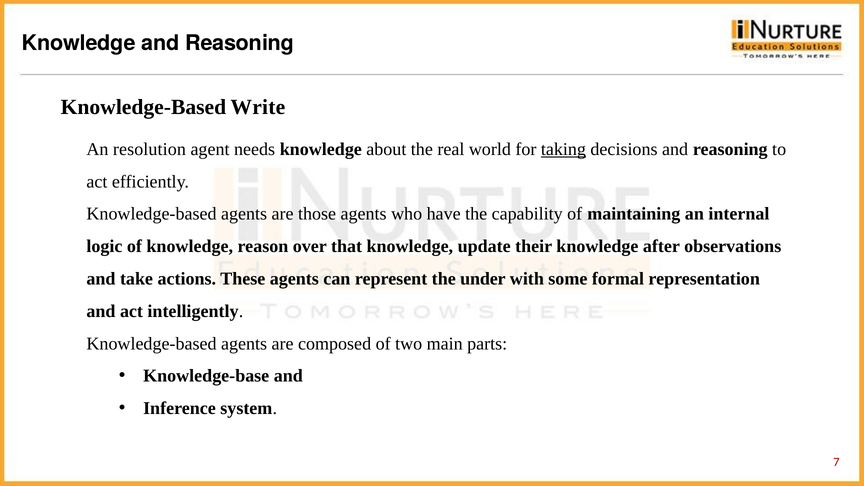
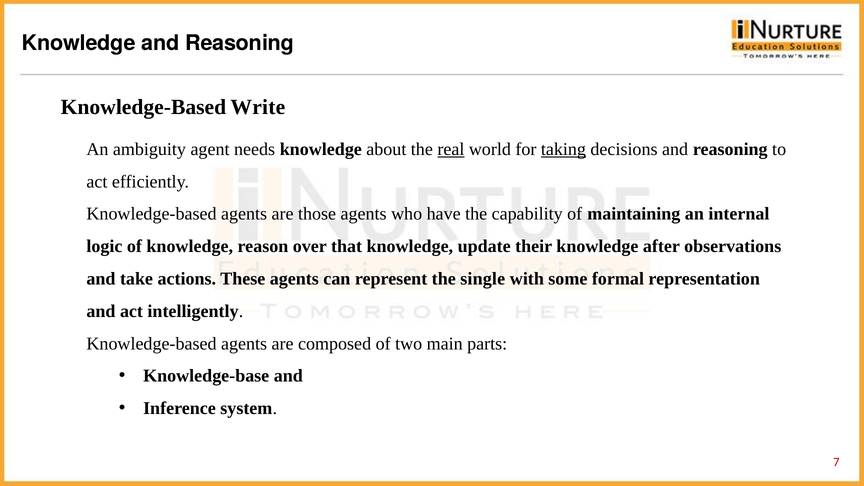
resolution: resolution -> ambiguity
real underline: none -> present
under: under -> single
